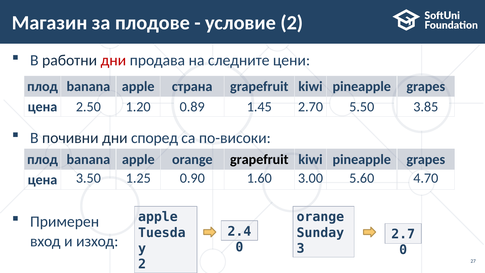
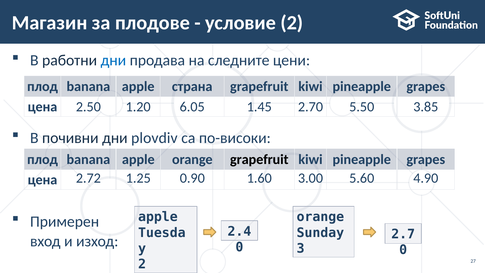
дни at (113, 60) colour: red -> blue
0.89: 0.89 -> 6.05
според: според -> plovdiv
3.50: 3.50 -> 2.72
4.70: 4.70 -> 4.90
